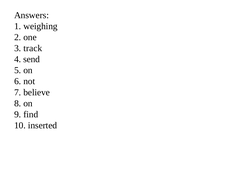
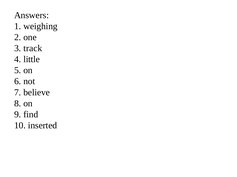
send: send -> little
